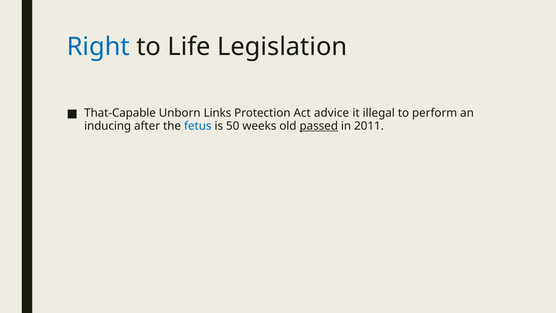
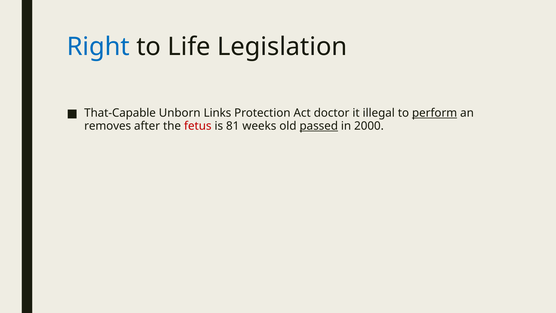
advice: advice -> doctor
perform underline: none -> present
inducing: inducing -> removes
fetus colour: blue -> red
50: 50 -> 81
2011: 2011 -> 2000
